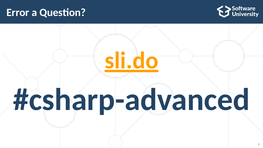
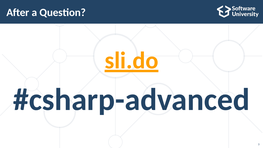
Error: Error -> After
